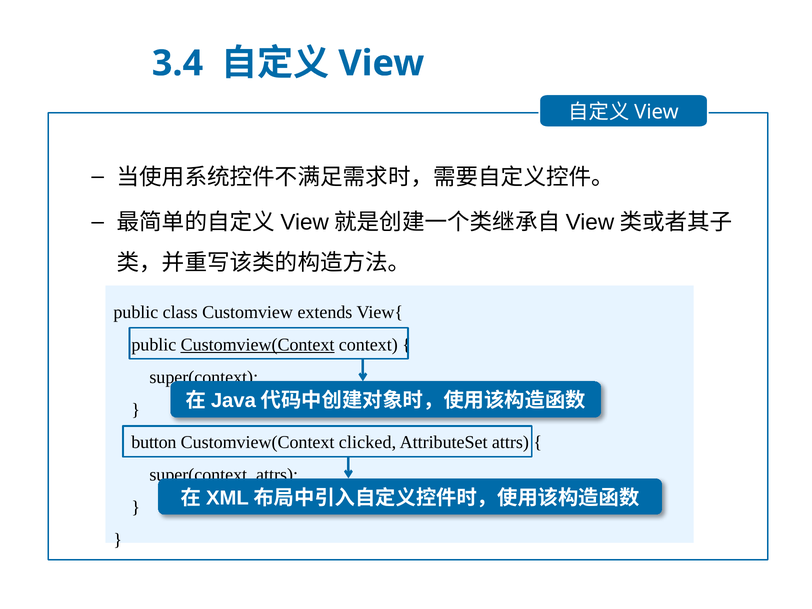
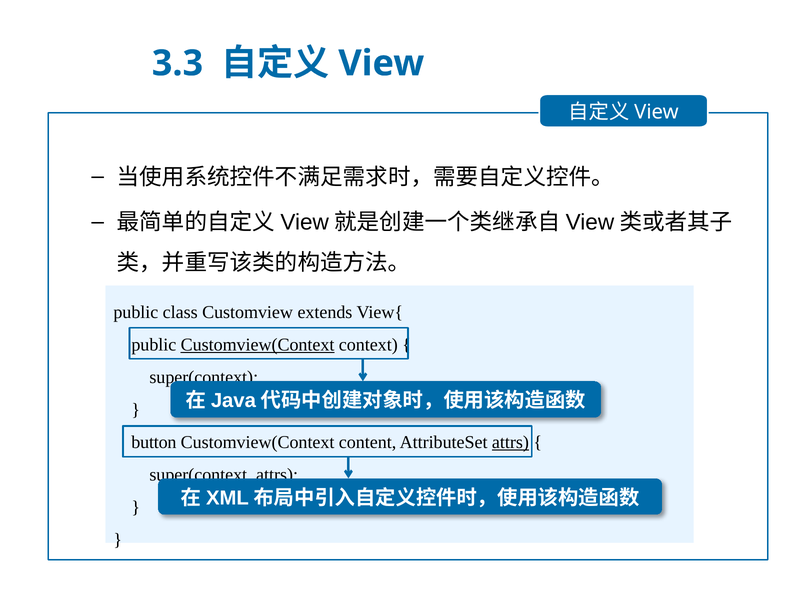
3.4: 3.4 -> 3.3
clicked: clicked -> content
attrs at (510, 442) underline: none -> present
